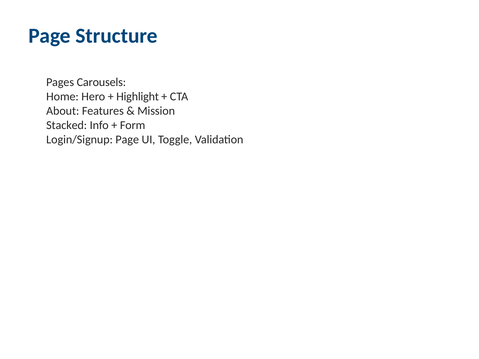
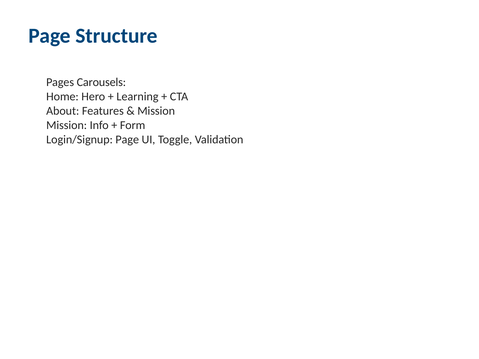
Highlight: Highlight -> Learning
Stacked at (67, 125): Stacked -> Mission
